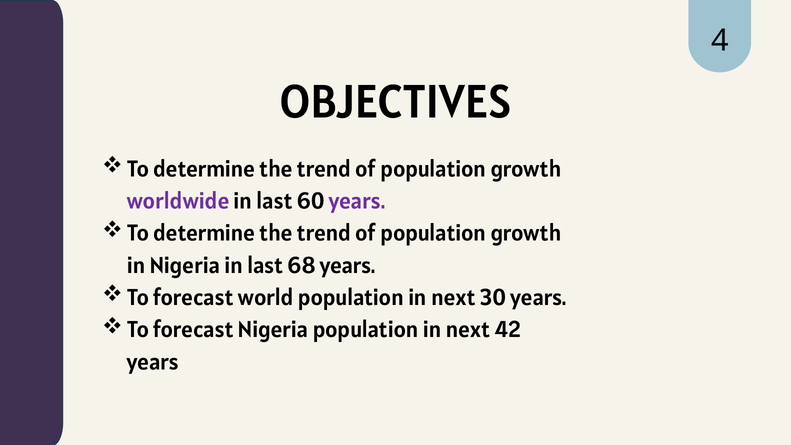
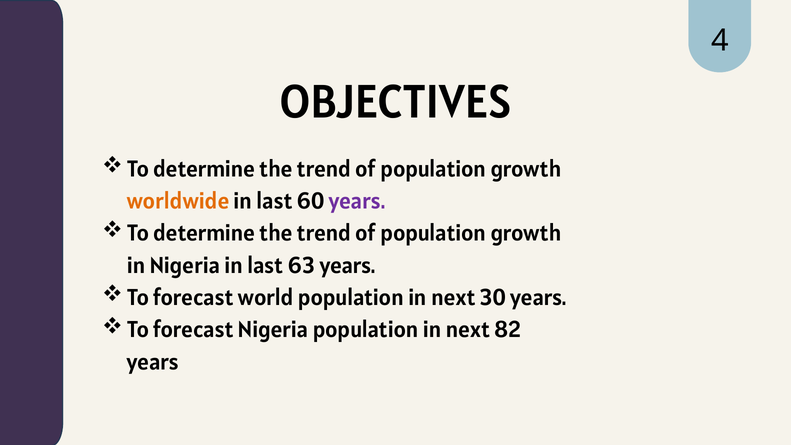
worldwide colour: purple -> orange
68: 68 -> 63
42: 42 -> 82
